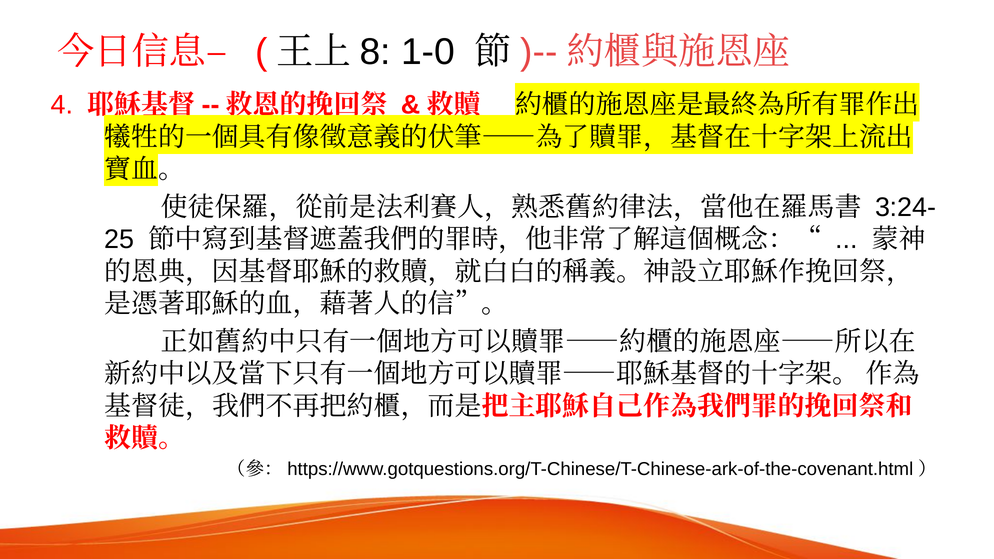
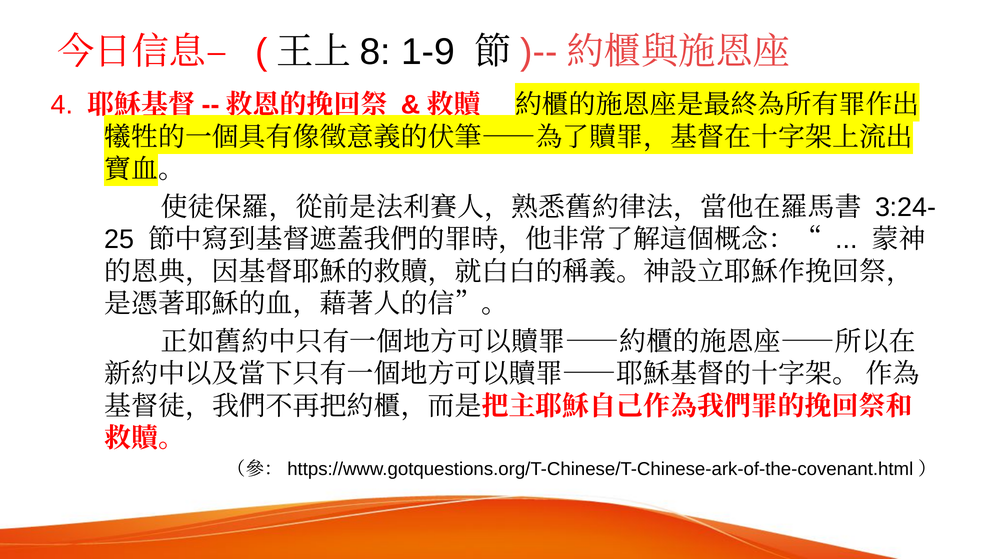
1-0: 1-0 -> 1-9
